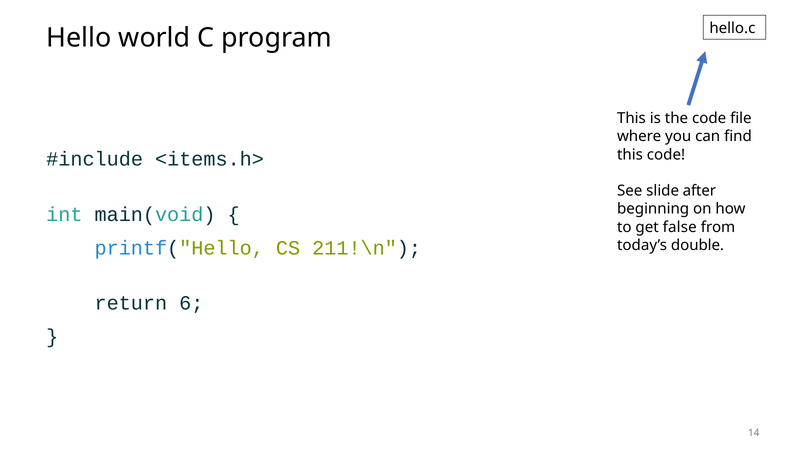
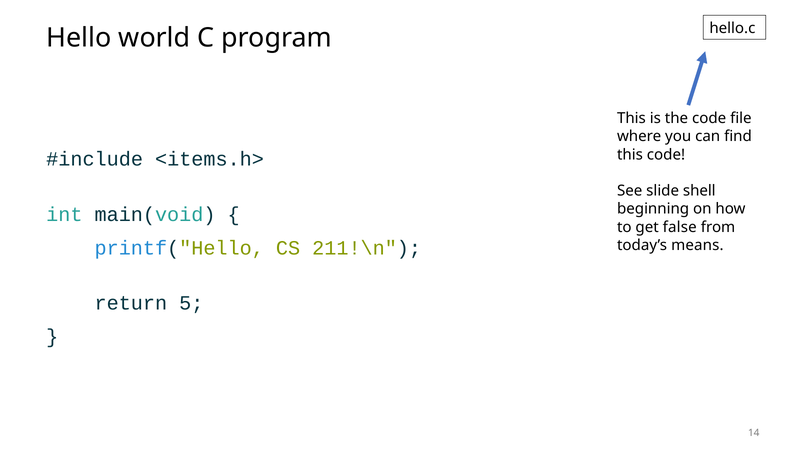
after: after -> shell
double: double -> means
6: 6 -> 5
